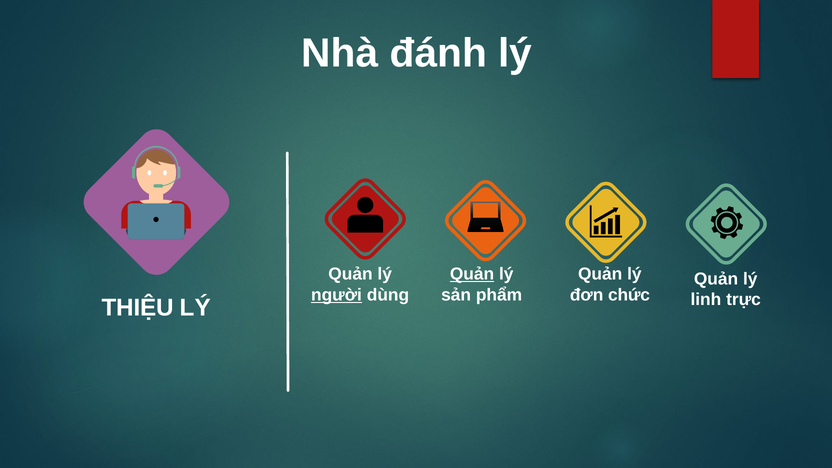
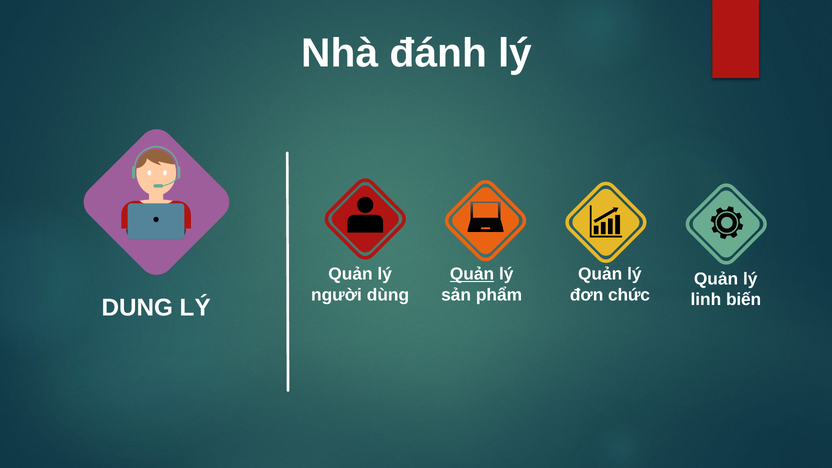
người underline: present -> none
trực: trực -> biến
THIỆU: THIỆU -> DUNG
